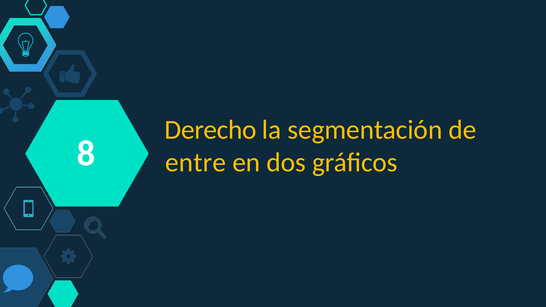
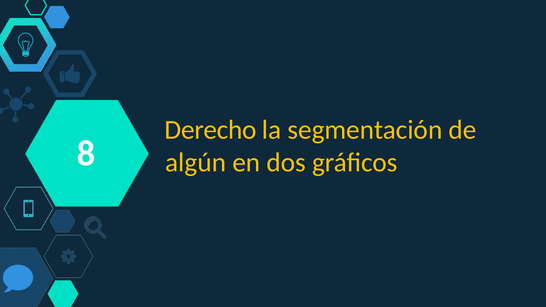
entre: entre -> algún
